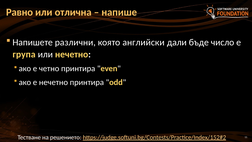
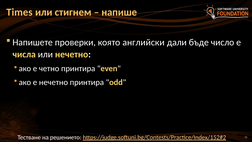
Равно: Равно -> Times
отлична: отлична -> стигнем
различни: различни -> проверки
група: група -> числа
